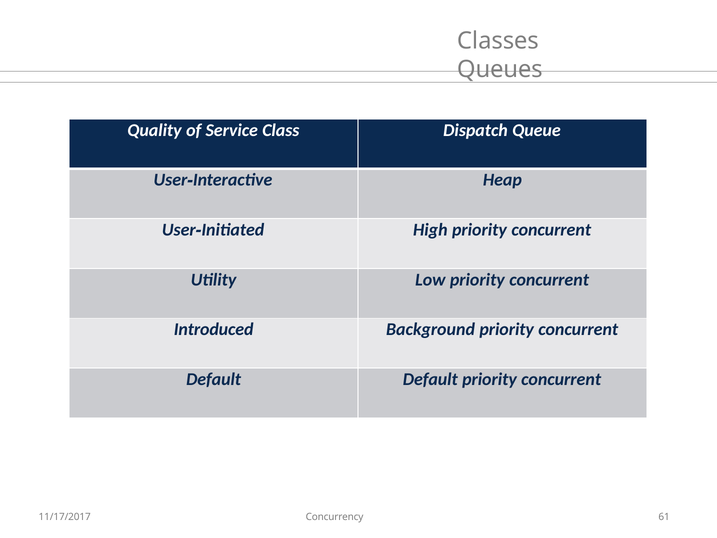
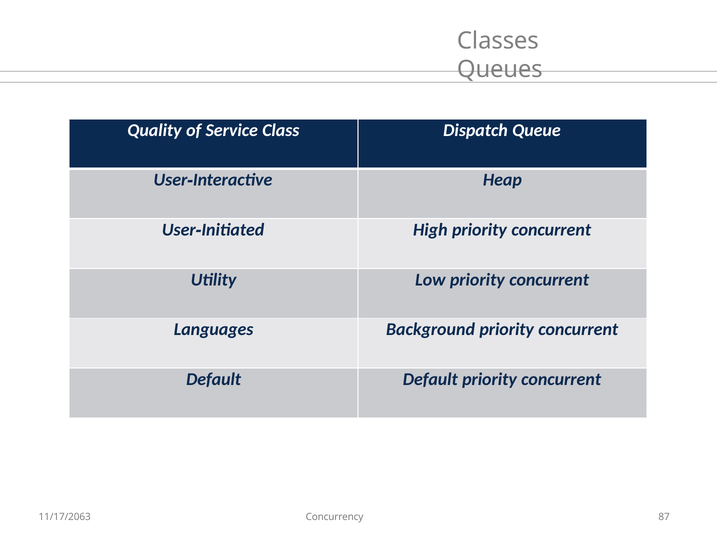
Introduced: Introduced -> Languages
11/17/2017: 11/17/2017 -> 11/17/2063
61: 61 -> 87
